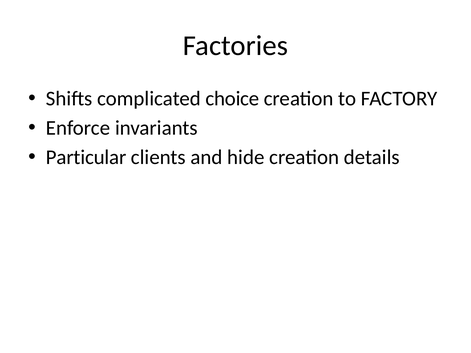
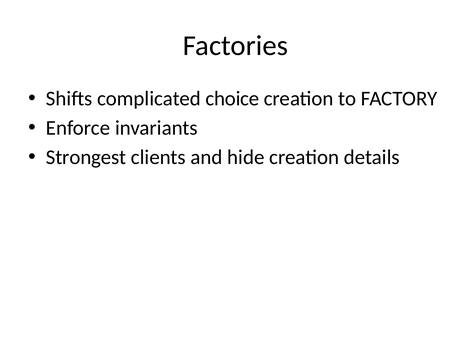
Particular: Particular -> Strongest
